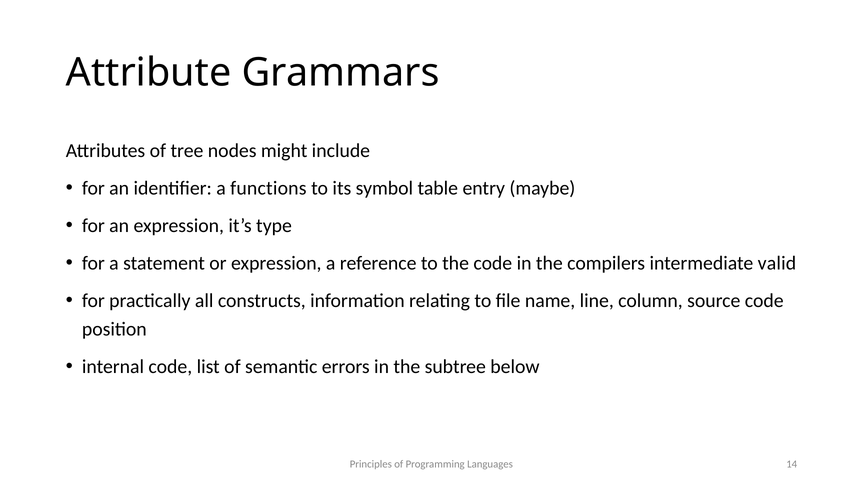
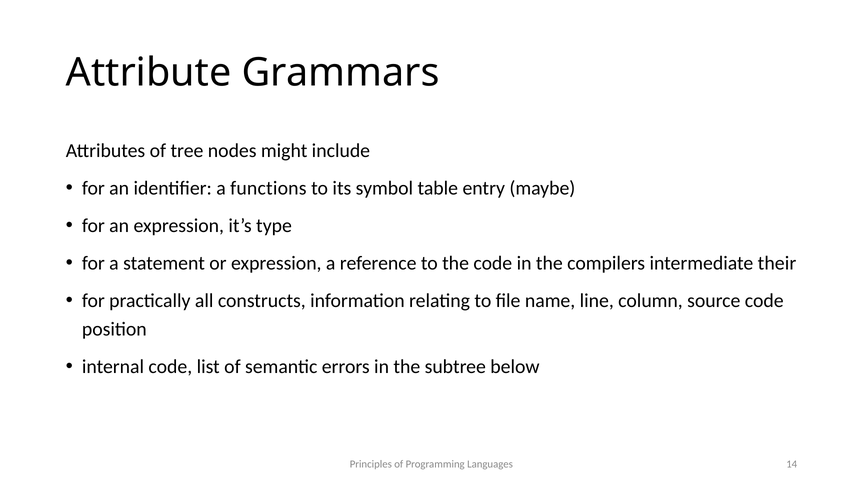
valid: valid -> their
